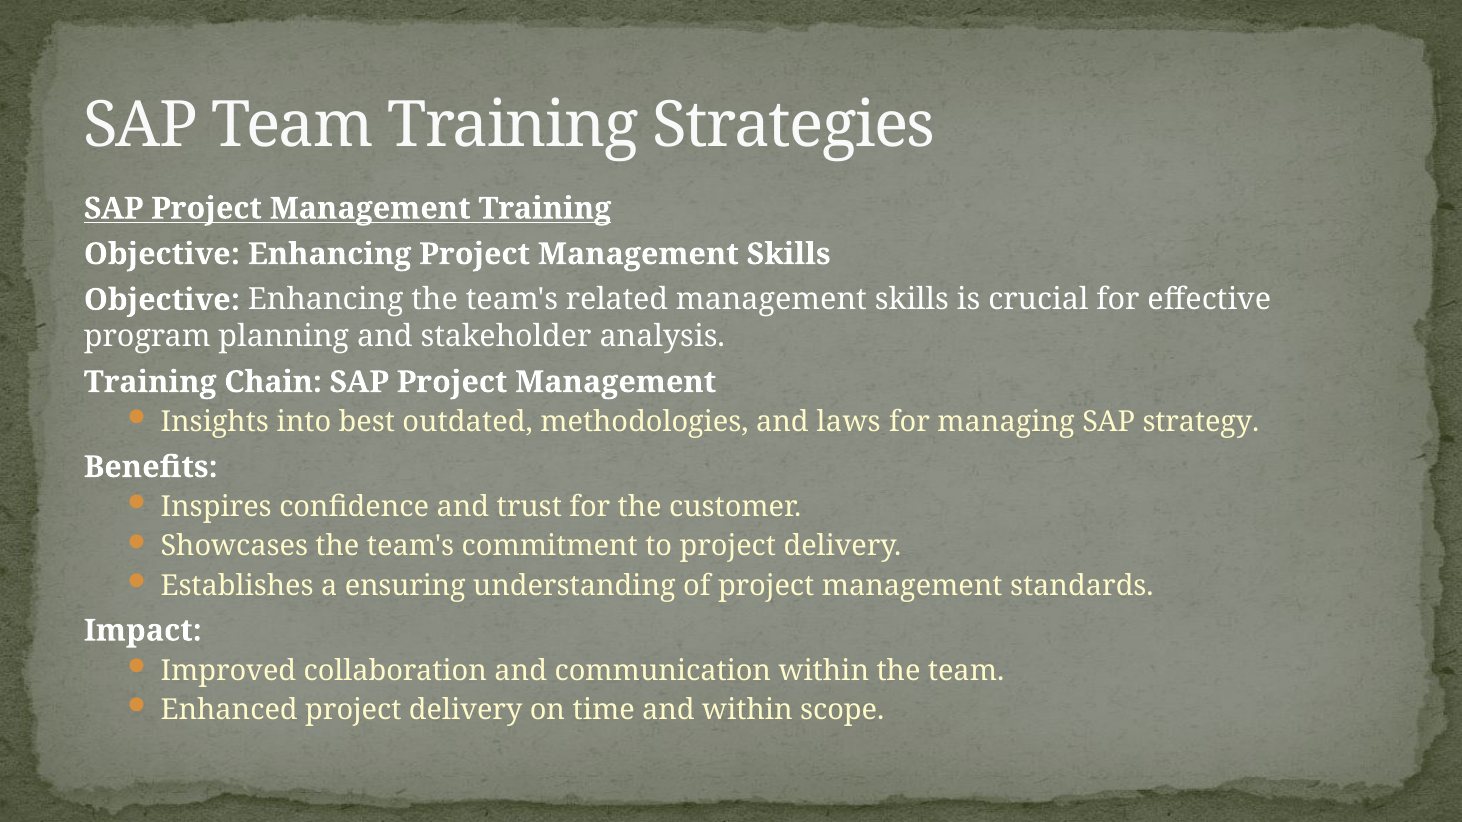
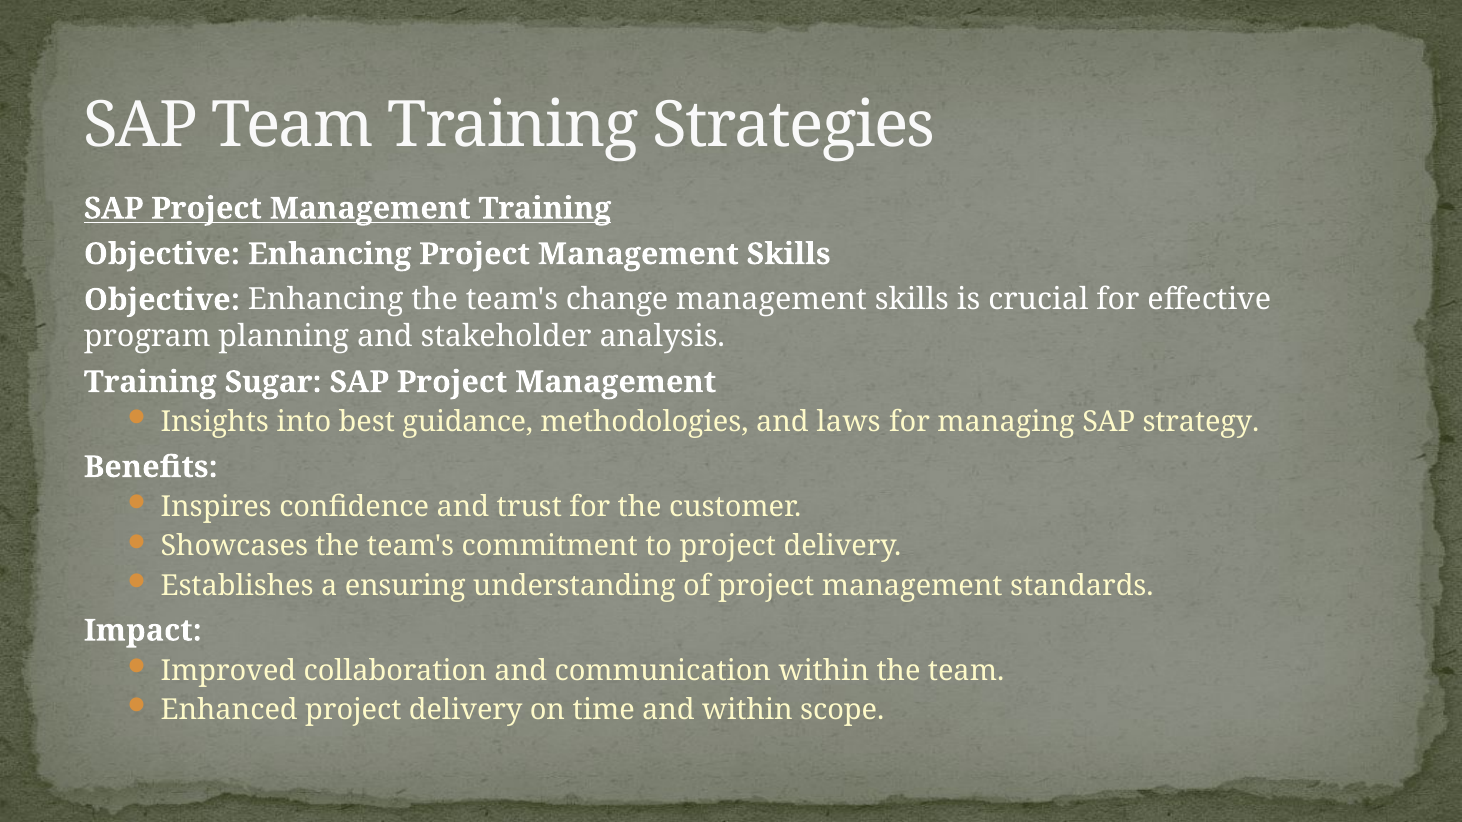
related: related -> change
Chain: Chain -> Sugar
outdated: outdated -> guidance
